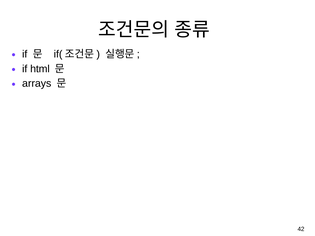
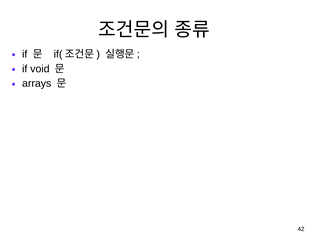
html: html -> void
